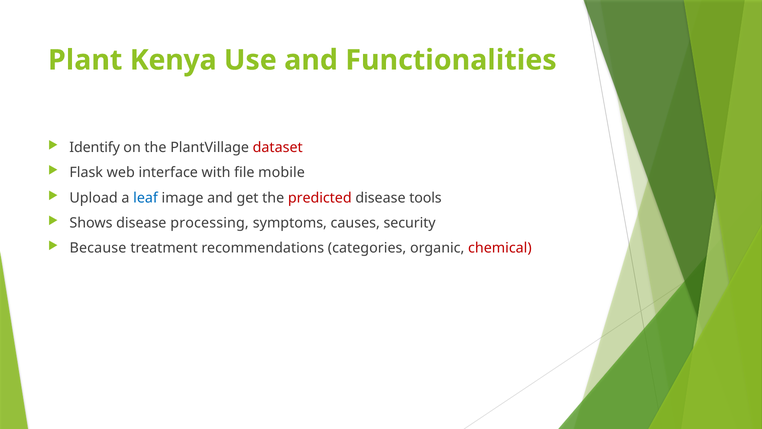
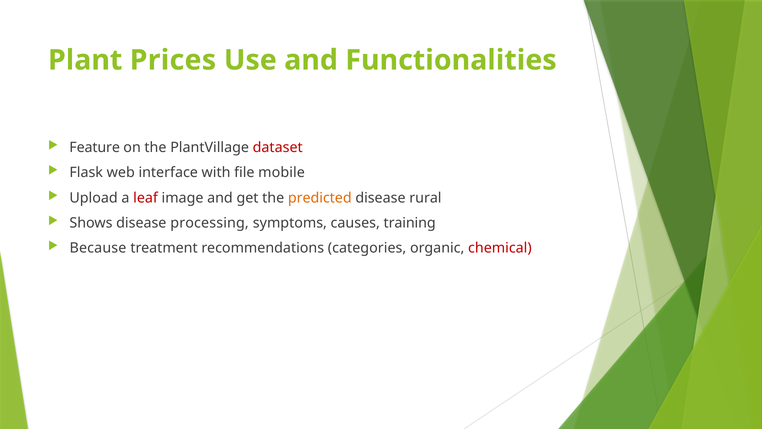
Kenya: Kenya -> Prices
Identify: Identify -> Feature
leaf colour: blue -> red
predicted colour: red -> orange
tools: tools -> rural
security: security -> training
